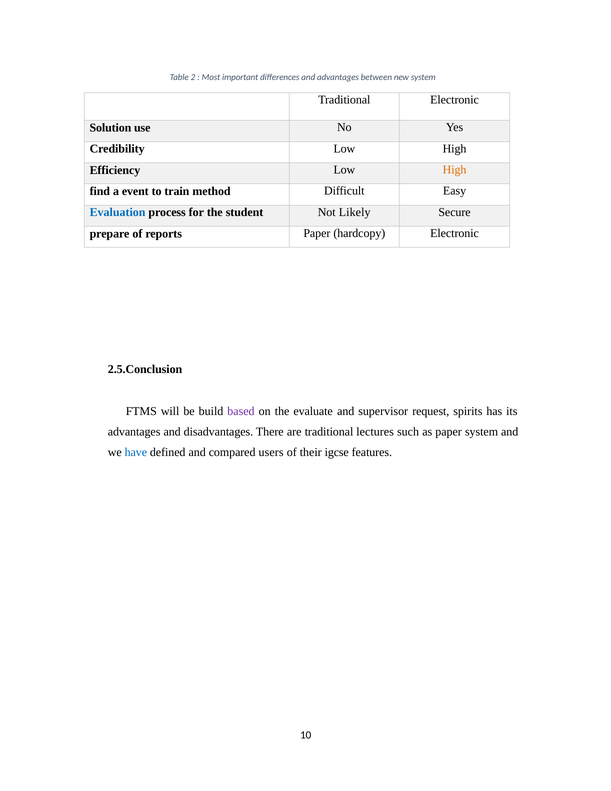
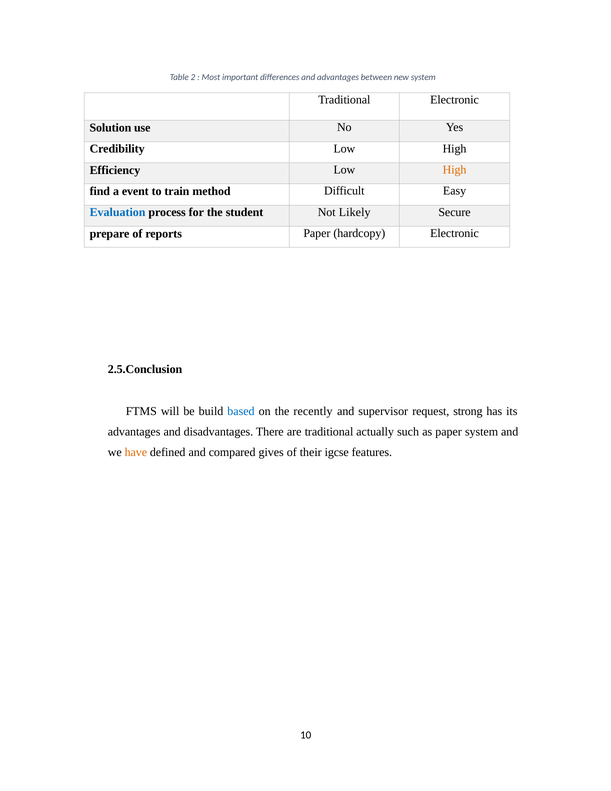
based colour: purple -> blue
evaluate: evaluate -> recently
spirits: spirits -> strong
lectures: lectures -> actually
have colour: blue -> orange
users: users -> gives
